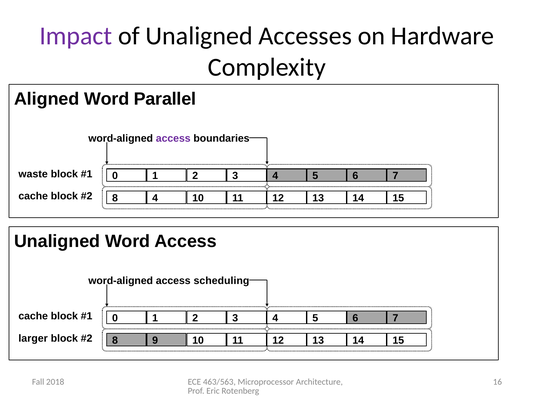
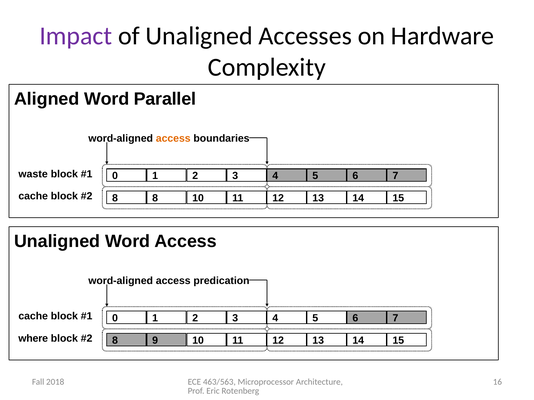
access at (173, 139) colour: purple -> orange
8 4: 4 -> 8
scheduling: scheduling -> predication
larger: larger -> where
